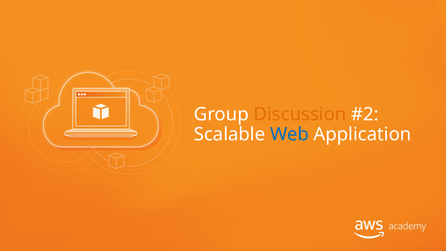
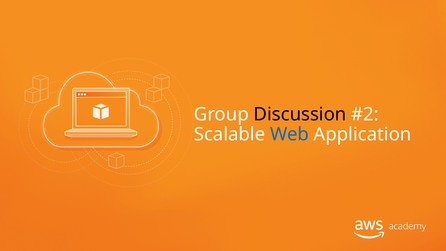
Discussion colour: orange -> black
